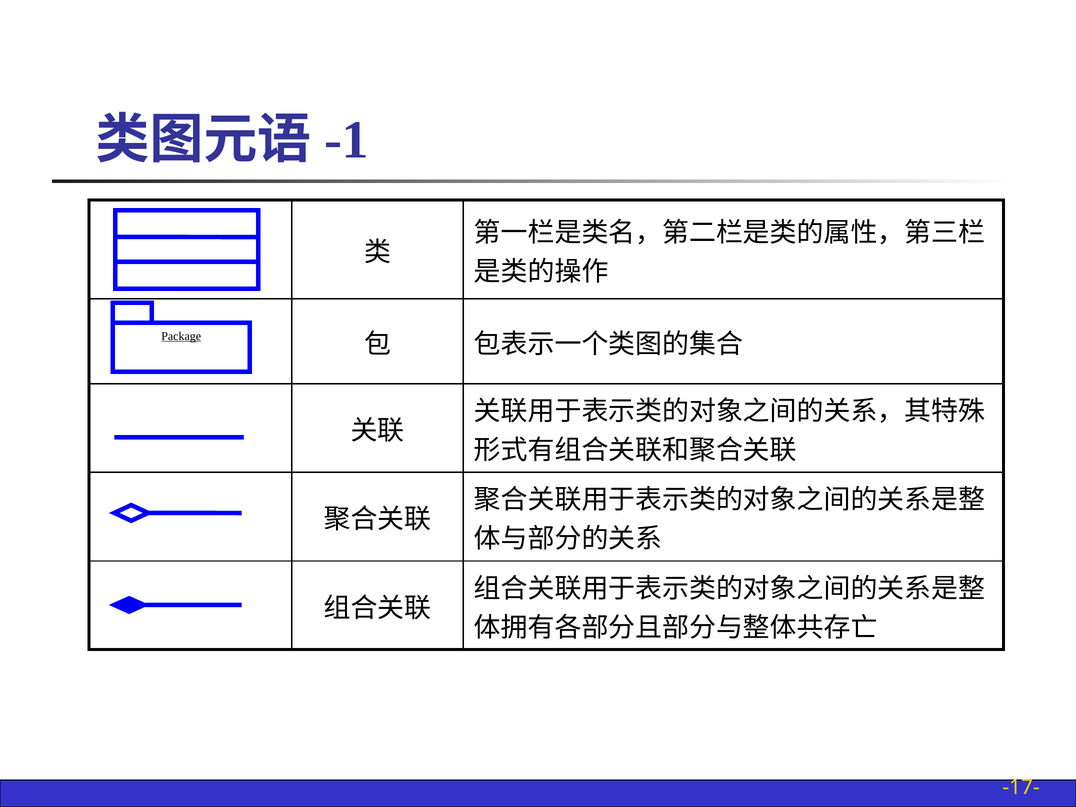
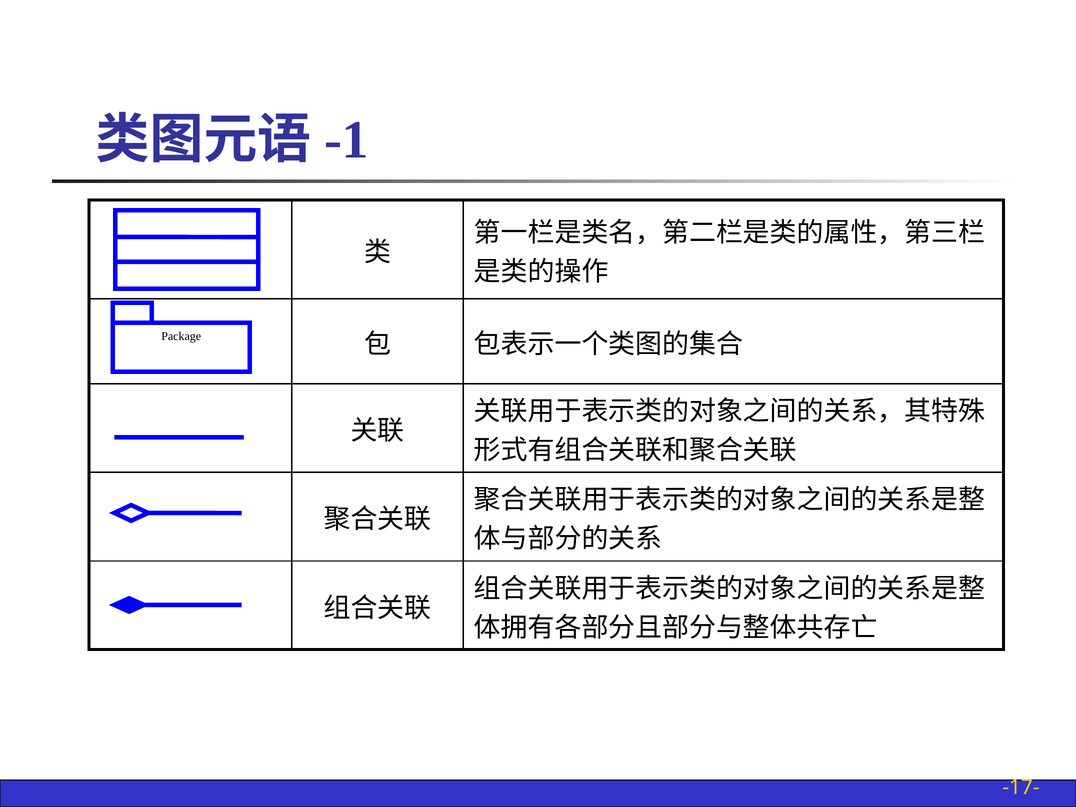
Package underline: present -> none
